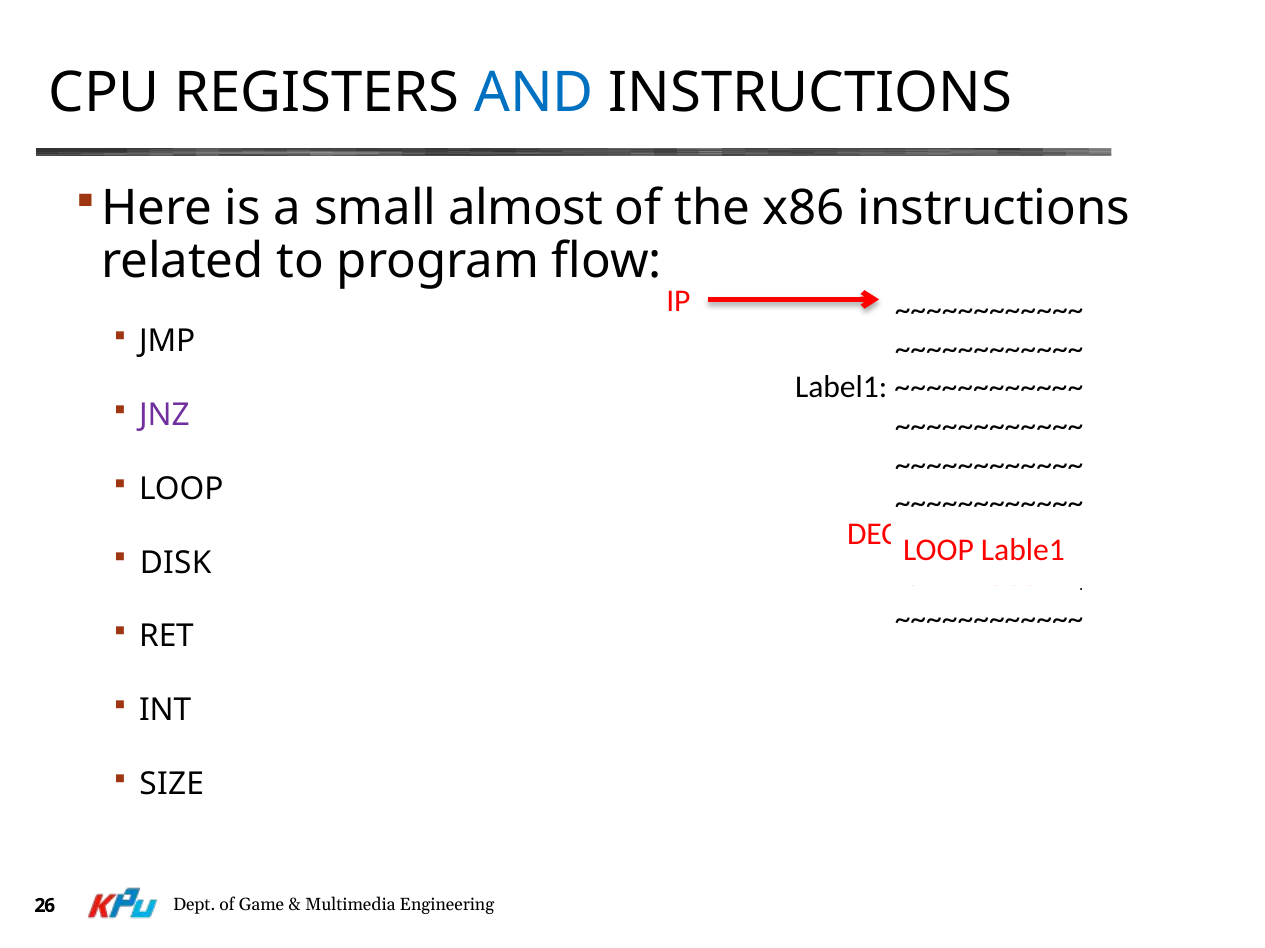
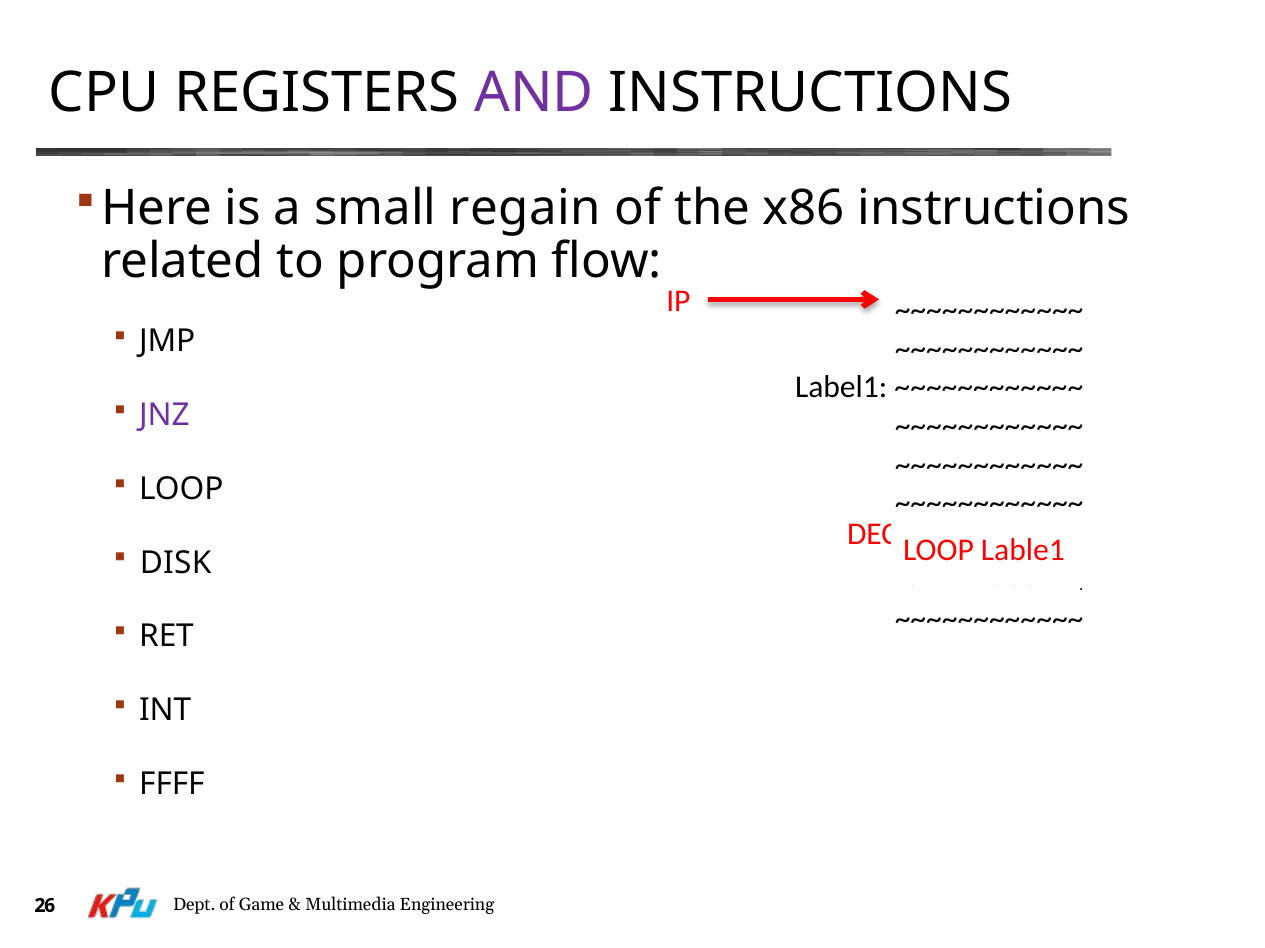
AND colour: blue -> purple
almost: almost -> regain
SIZE: SIZE -> FFFF
